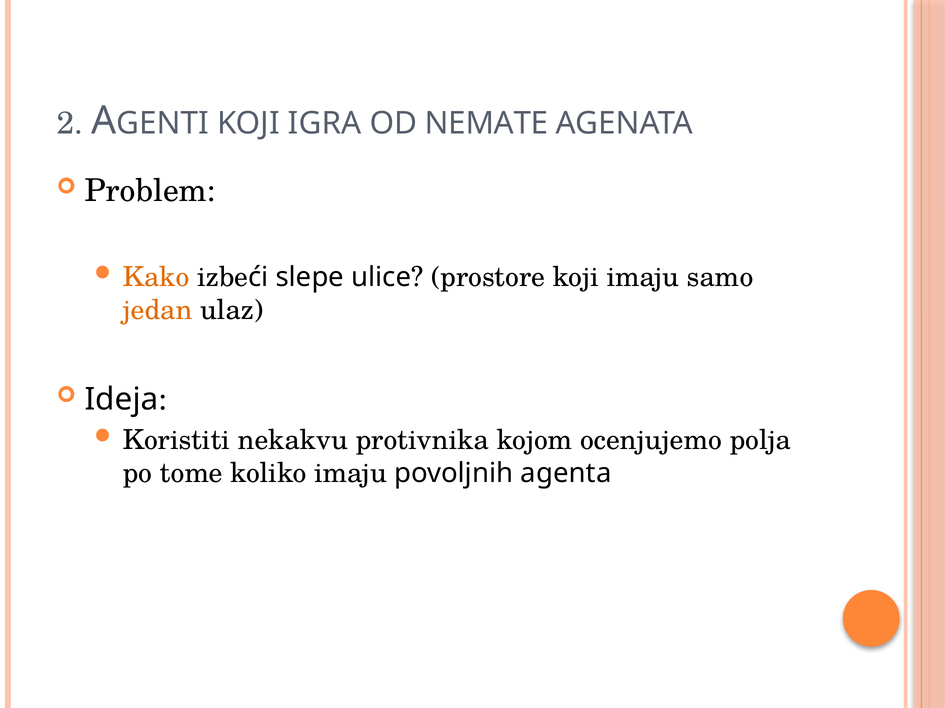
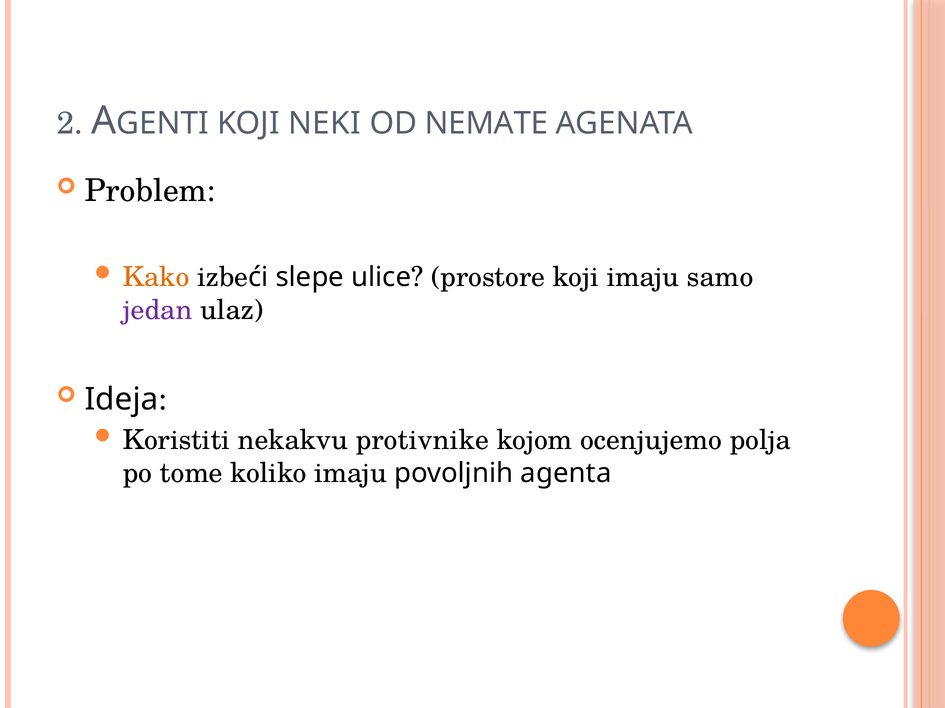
IGRA: IGRA -> NEKI
jedan colour: orange -> purple
protivnika: protivnika -> protivnike
